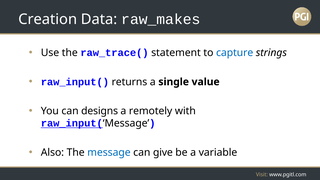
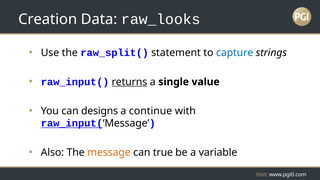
raw_makes: raw_makes -> raw_looks
raw_trace(: raw_trace( -> raw_split(
returns underline: none -> present
remotely: remotely -> continue
message at (109, 152) colour: blue -> orange
give: give -> true
